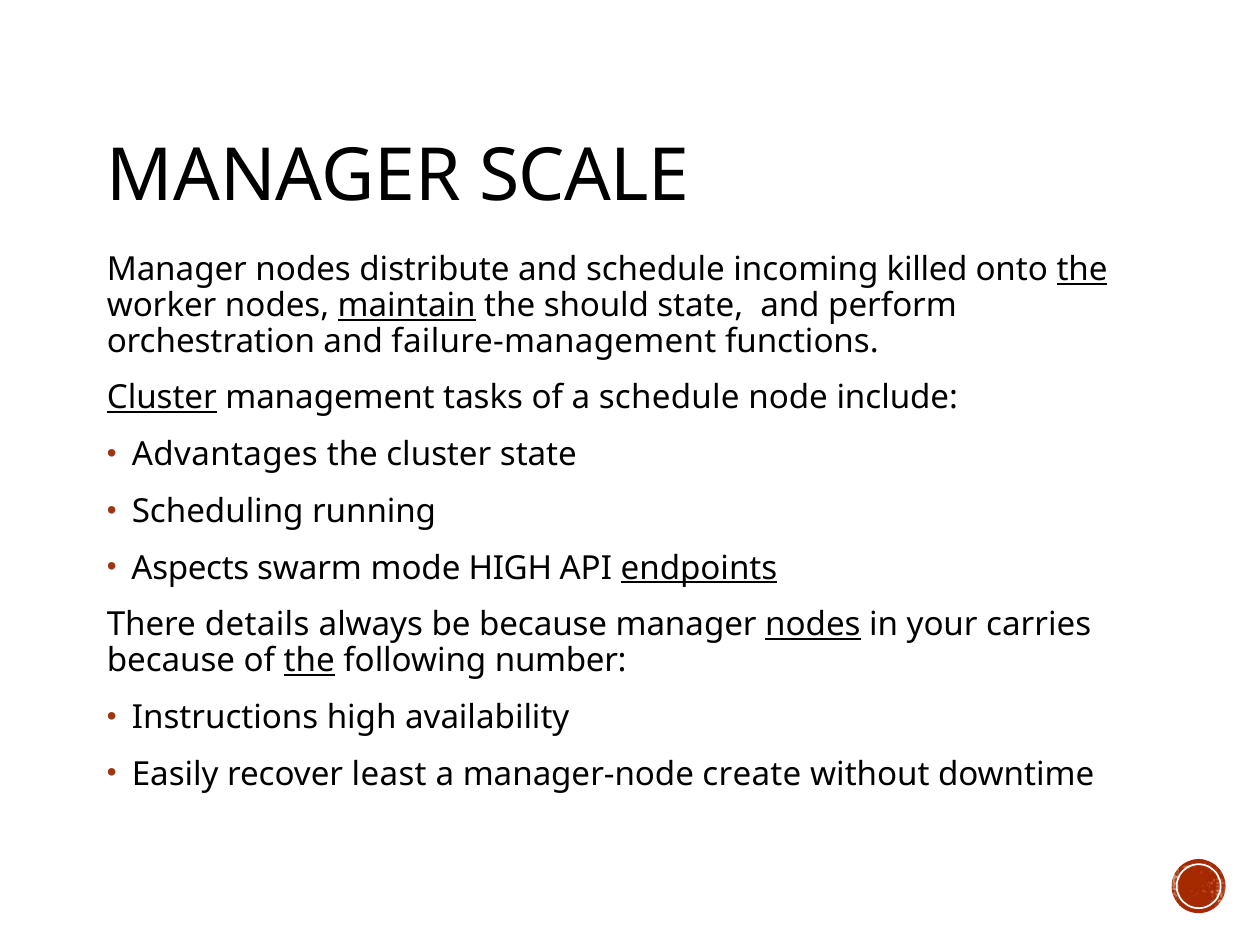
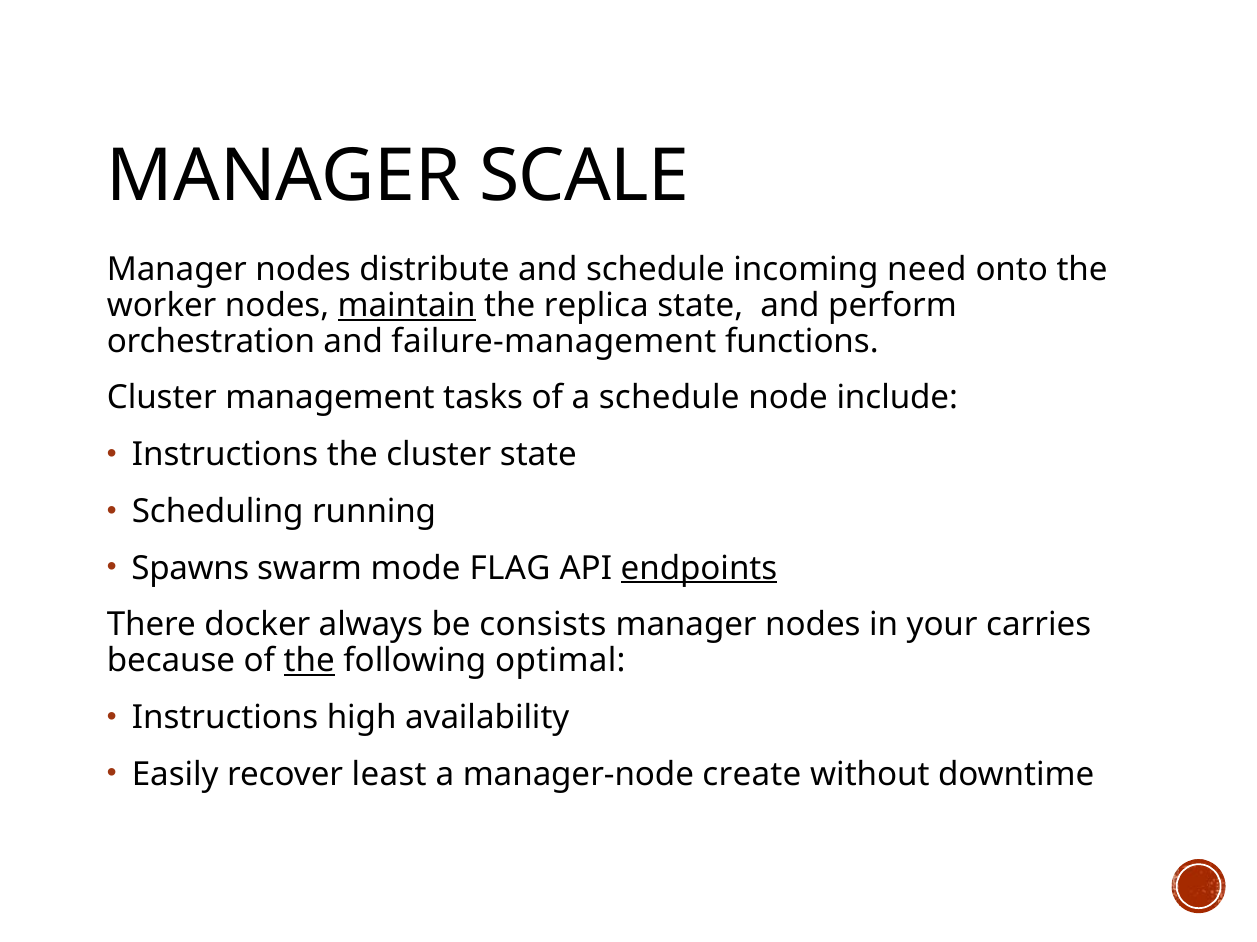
killed: killed -> need
the at (1082, 270) underline: present -> none
should: should -> replica
Cluster at (162, 398) underline: present -> none
Advantages at (225, 455): Advantages -> Instructions
Aspects: Aspects -> Spawns
mode HIGH: HIGH -> FLAG
details: details -> docker
be because: because -> consists
nodes at (813, 625) underline: present -> none
number: number -> optimal
